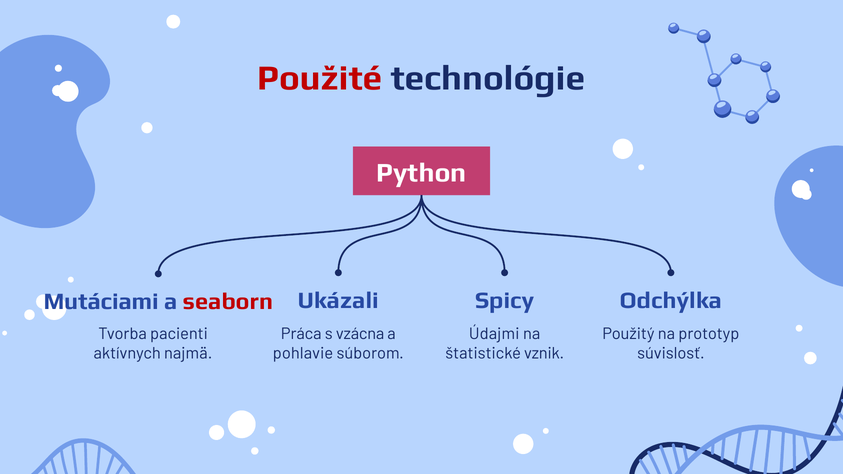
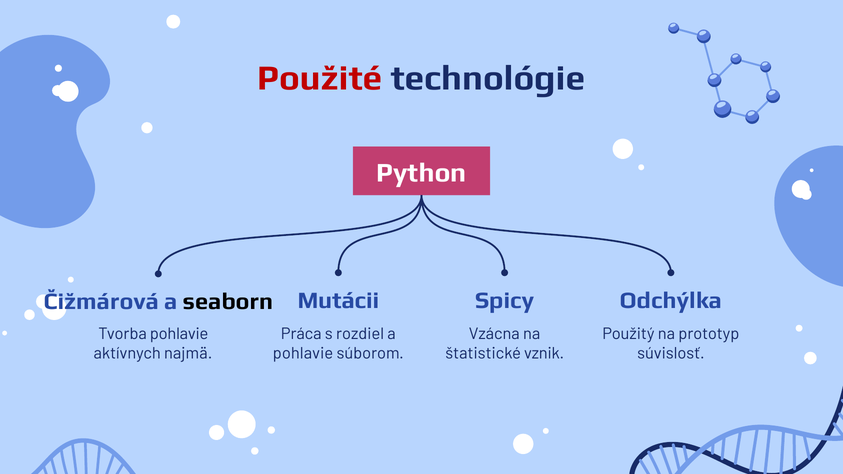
Ukázali: Ukázali -> Mutácii
Mutáciami: Mutáciami -> Čižmárová
seaborn colour: red -> black
Tvorba pacienti: pacienti -> pohlavie
vzácna: vzácna -> rozdiel
Údajmi: Údajmi -> Vzácna
